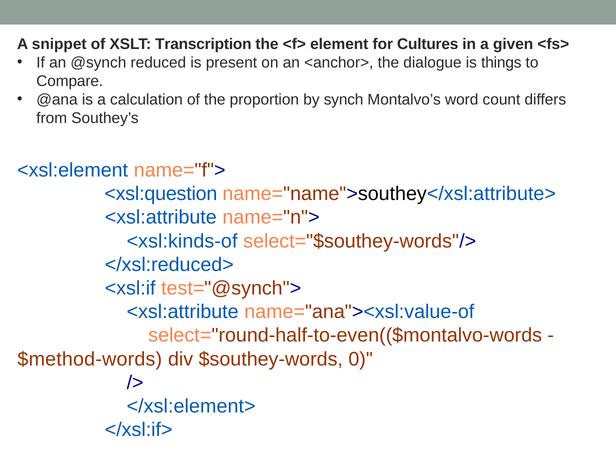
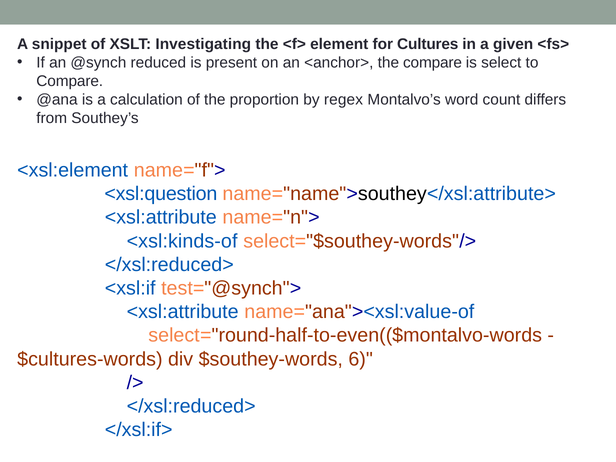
Transcription: Transcription -> Investigating
the dialogue: dialogue -> compare
things: things -> select
synch: synch -> regex
$method-words: $method-words -> $cultures-words
0: 0 -> 6
</xsl:element> at (191, 406): </xsl:element> -> </xsl:reduced>
